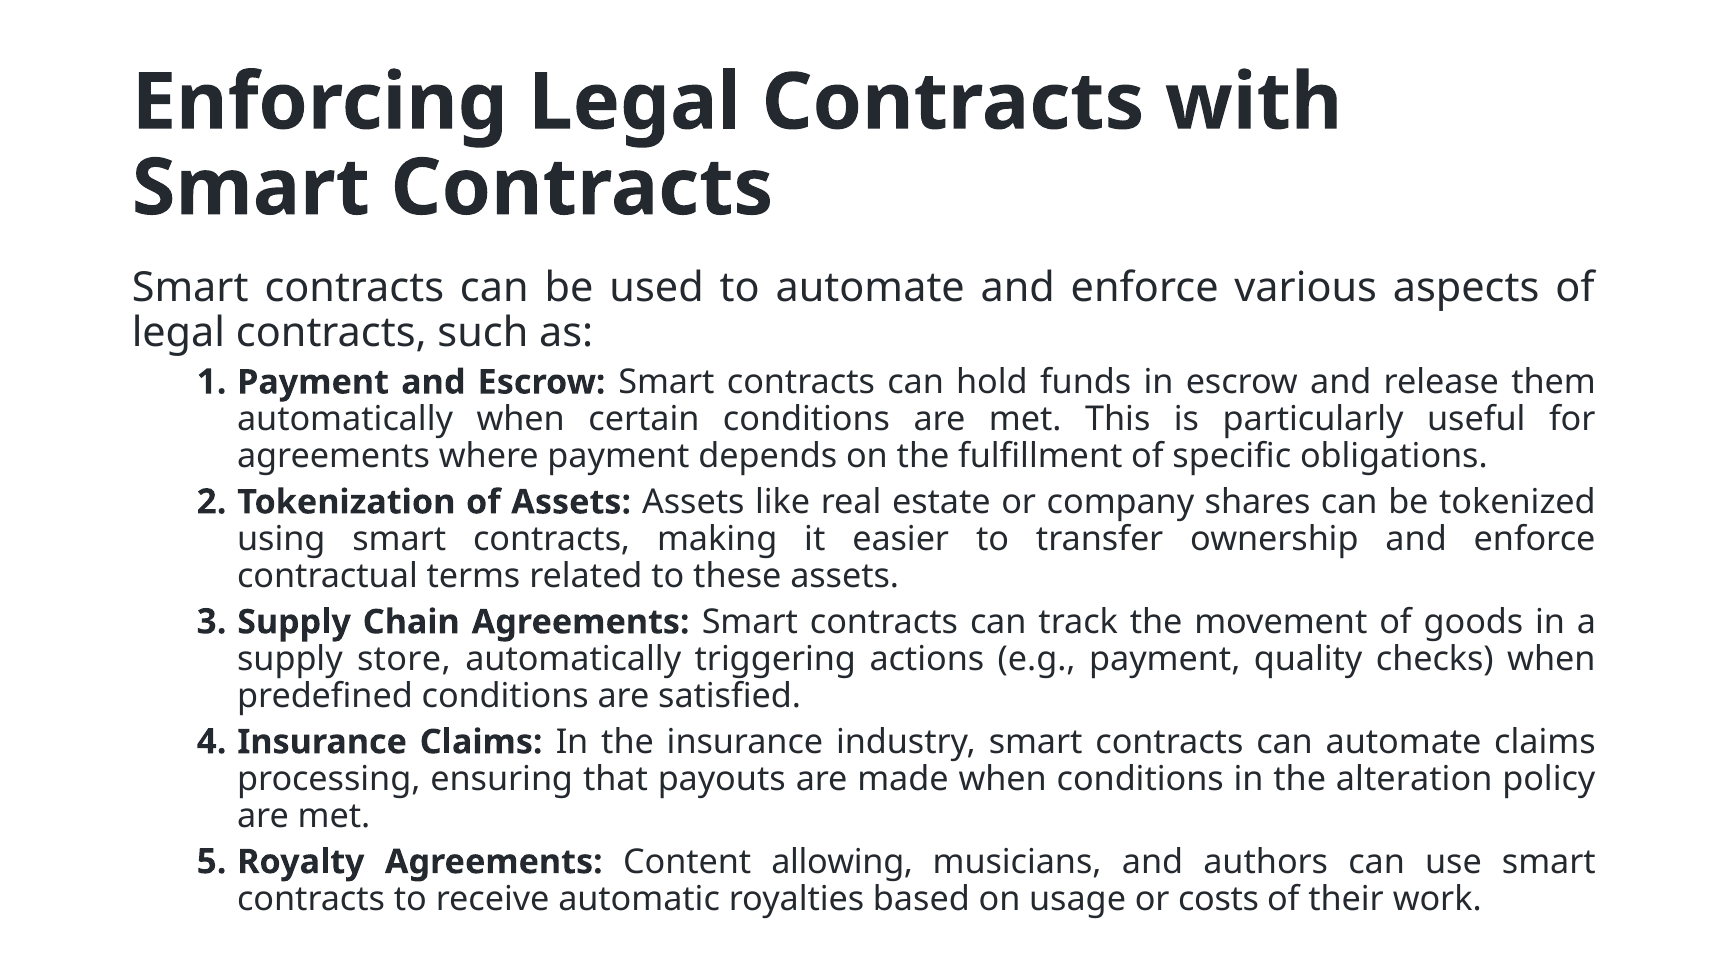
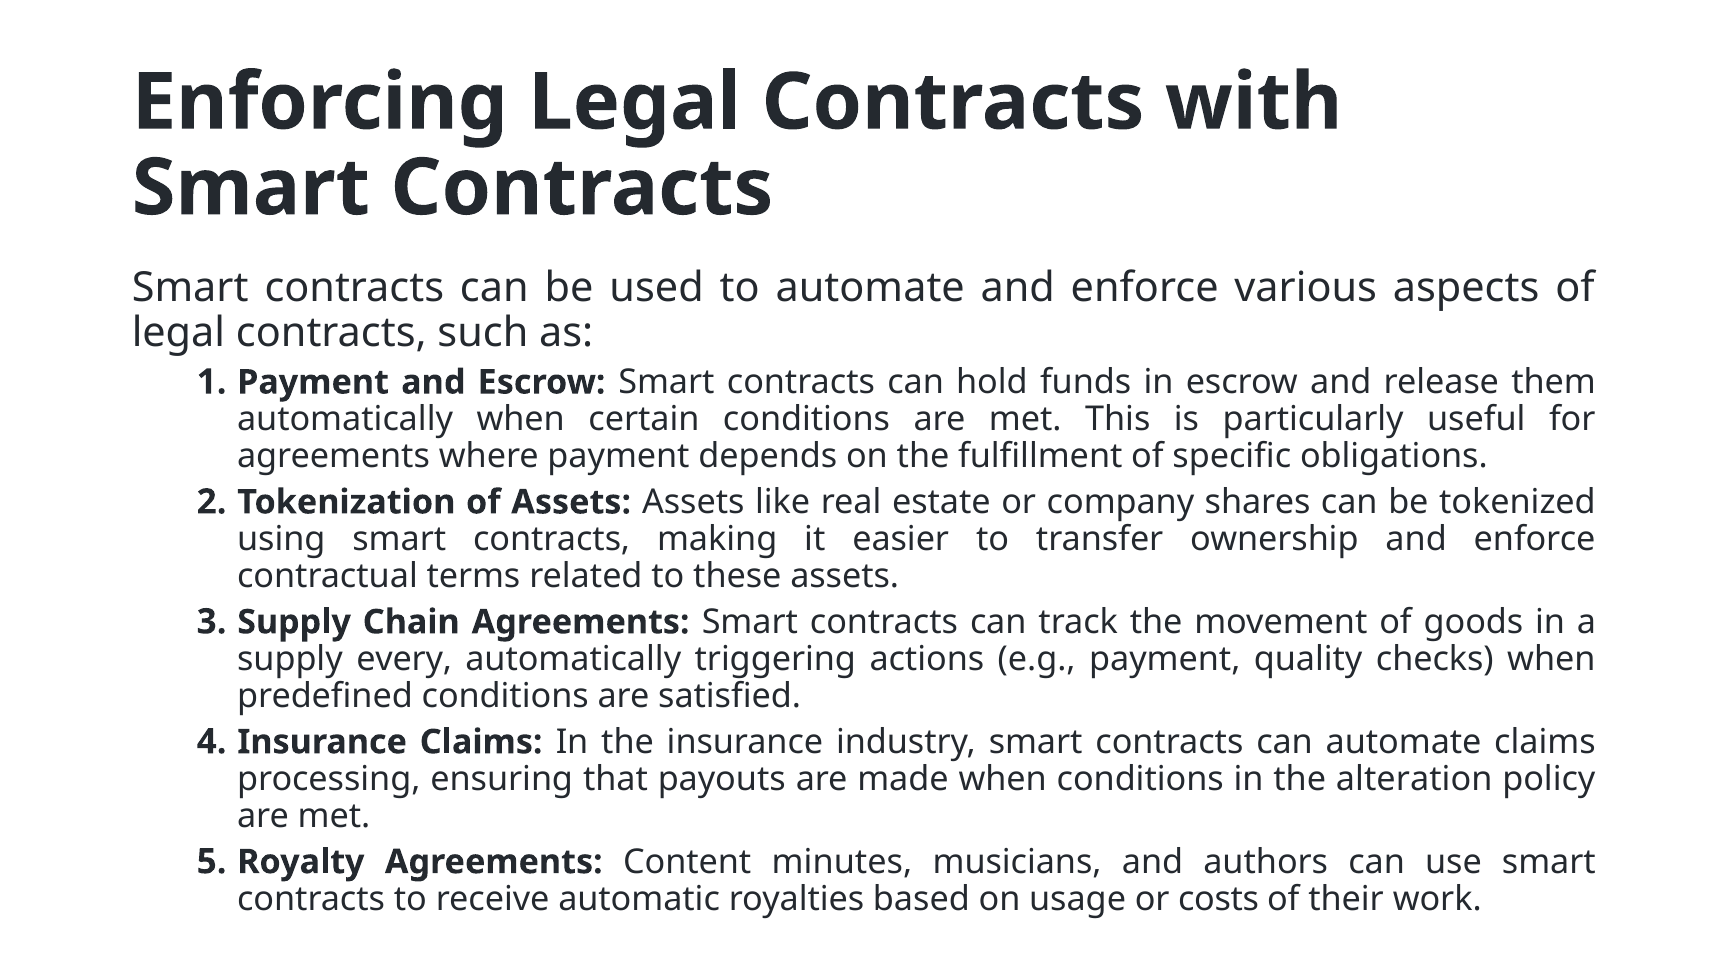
store: store -> every
allowing: allowing -> minutes
